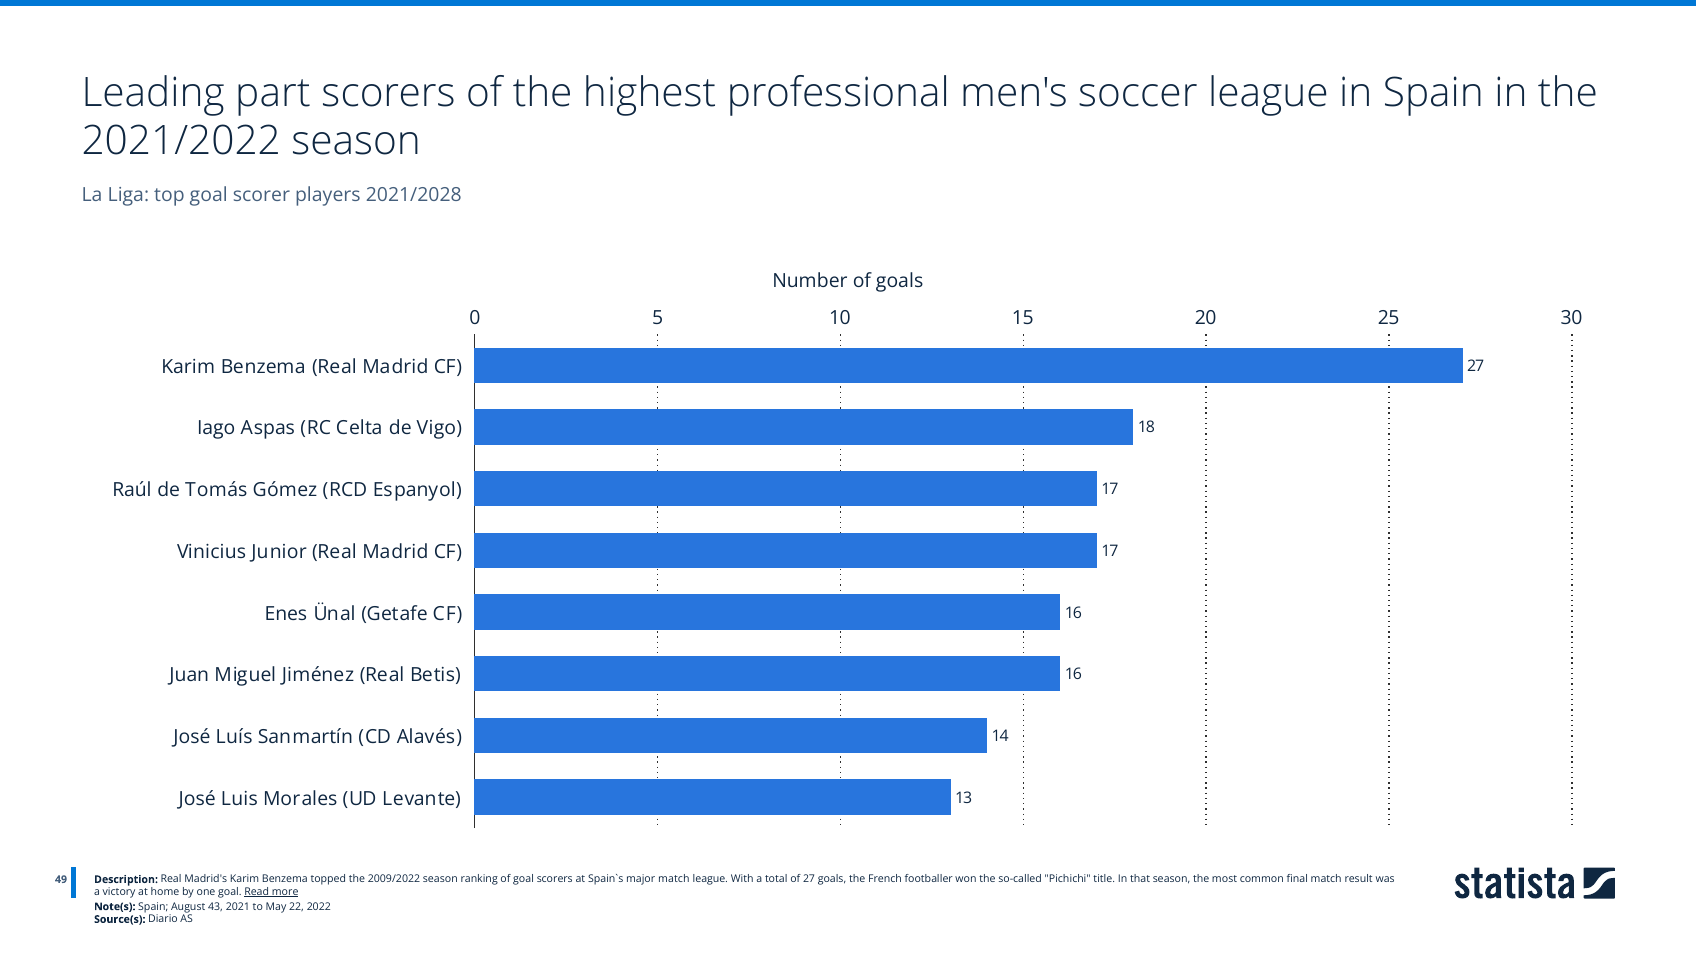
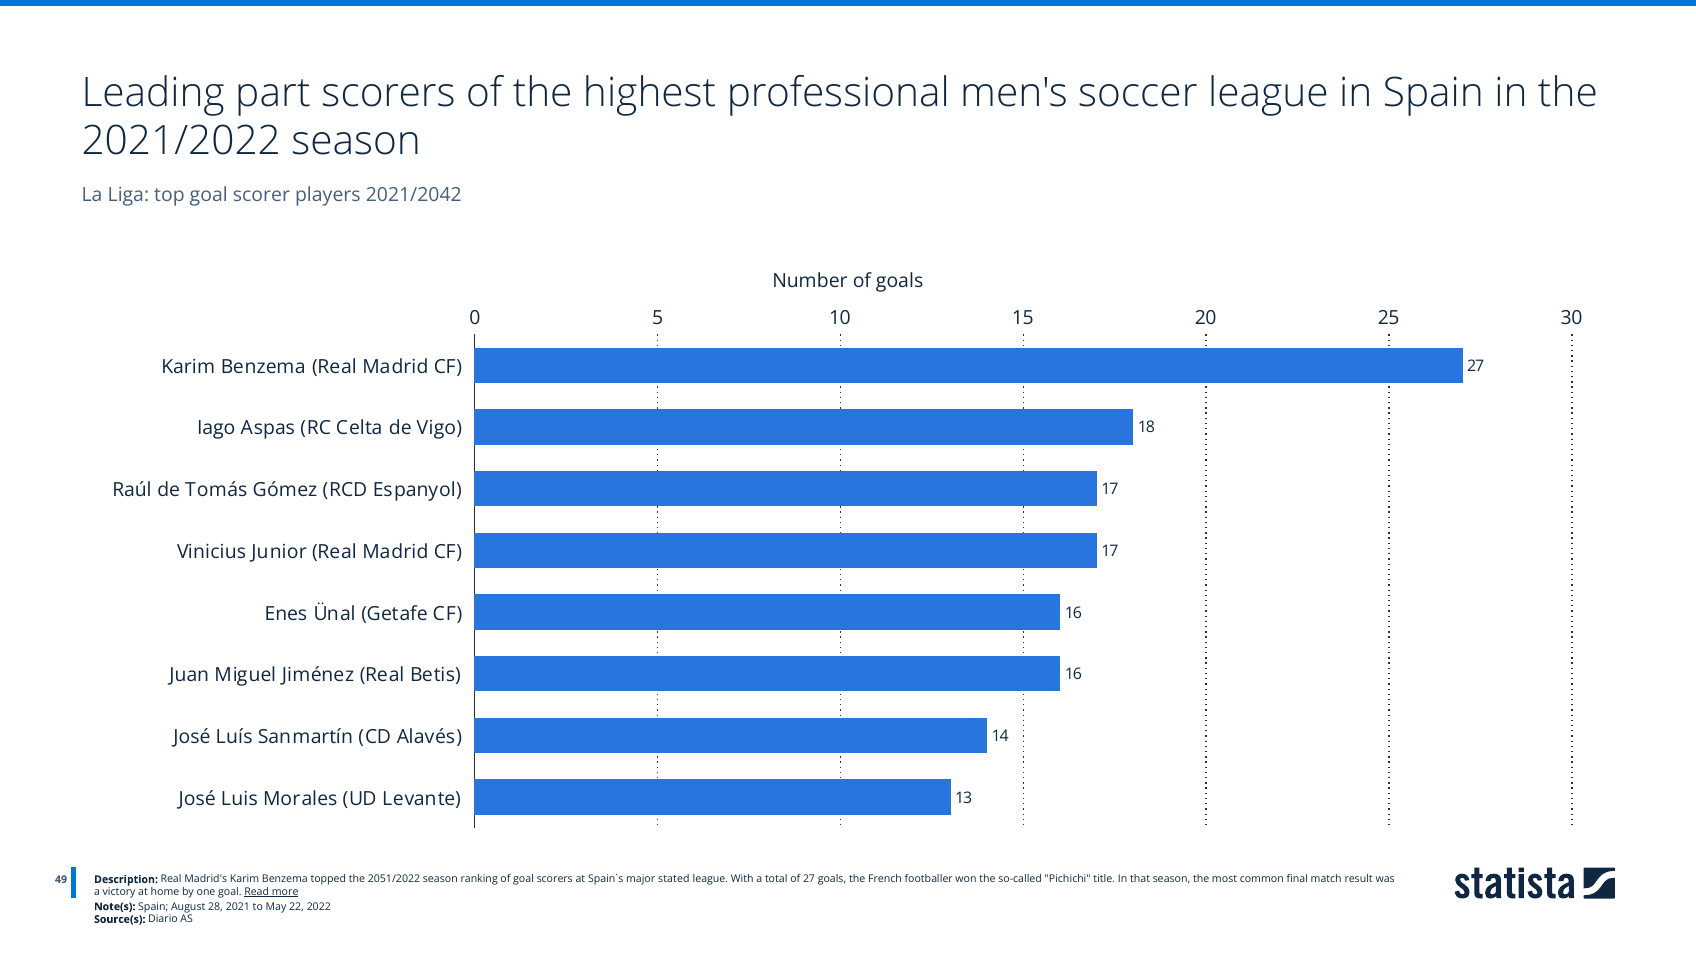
2021/2028: 2021/2028 -> 2021/2042
2009/2022: 2009/2022 -> 2051/2022
major match: match -> stated
43: 43 -> 28
